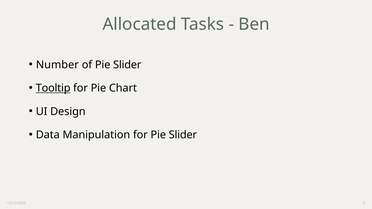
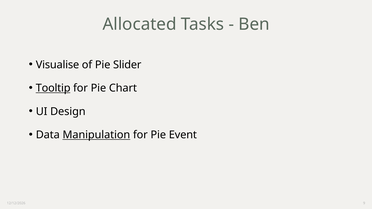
Number: Number -> Visualise
Manipulation underline: none -> present
for Pie Slider: Slider -> Event
